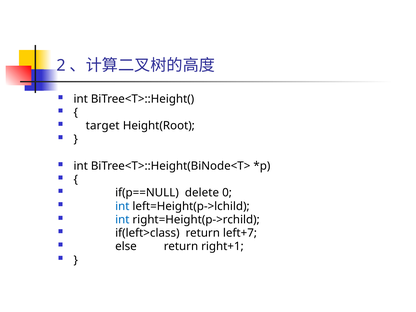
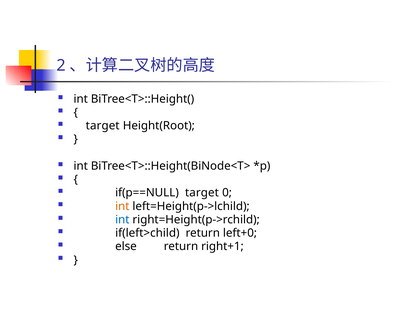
if(p==NULL delete: delete -> target
int at (122, 206) colour: blue -> orange
if(left>class: if(left>class -> if(left>child
left+7: left+7 -> left+0
